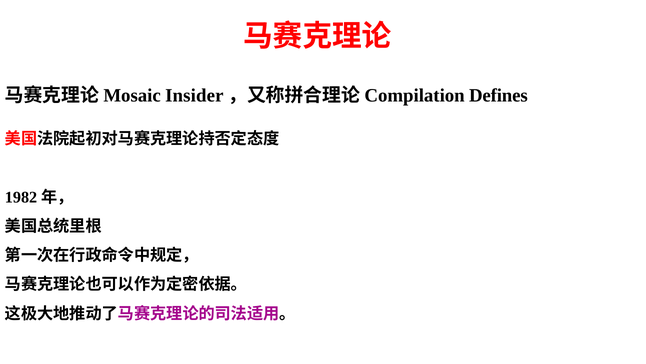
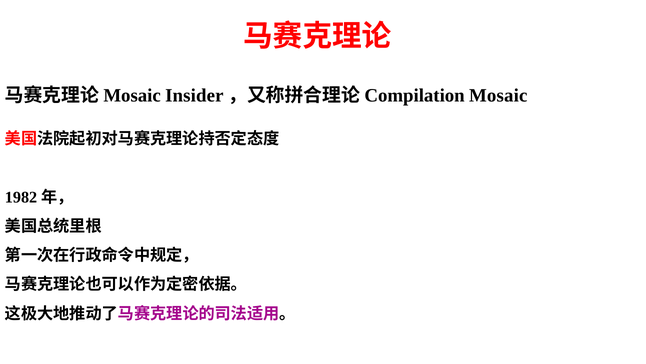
Defines at (498, 95): Defines -> Mosaic
